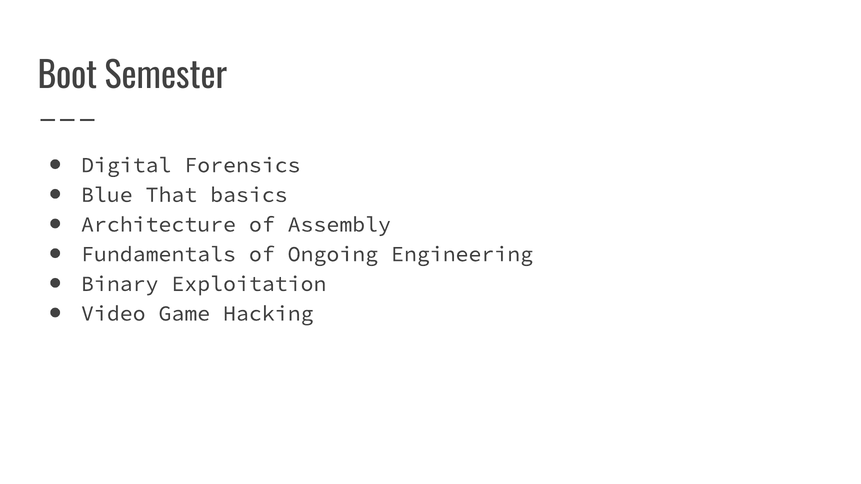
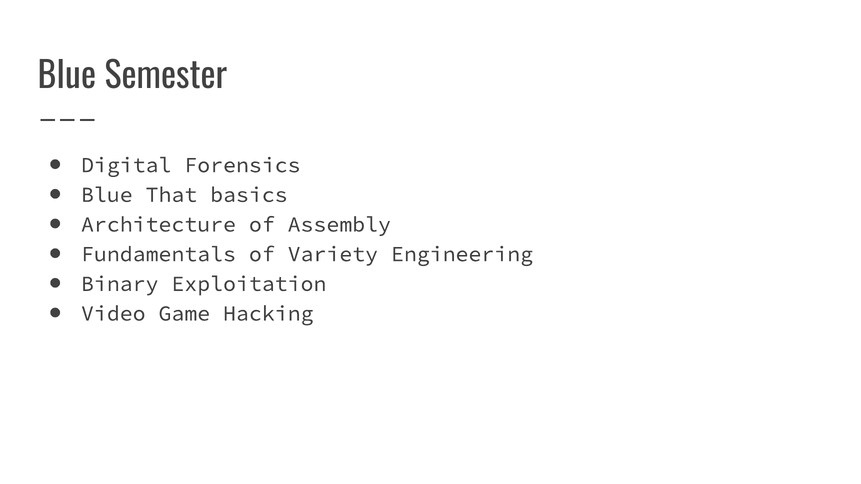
Boot at (67, 77): Boot -> Blue
Ongoing: Ongoing -> Variety
